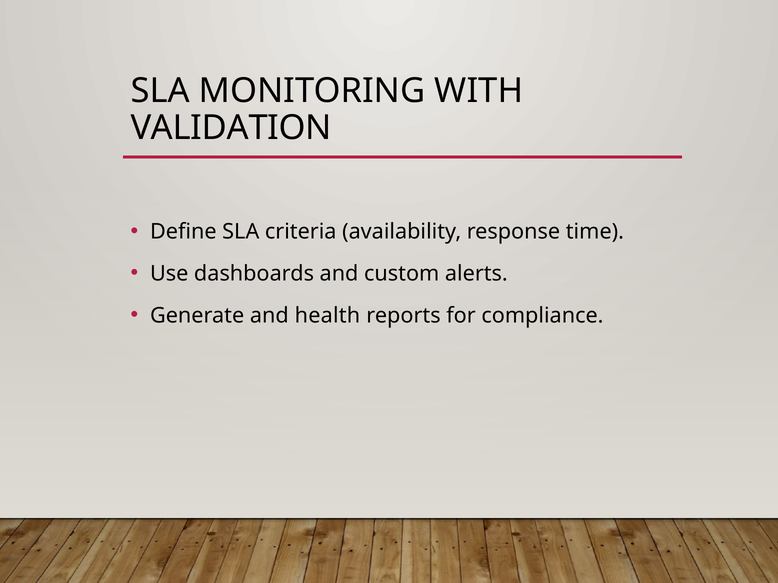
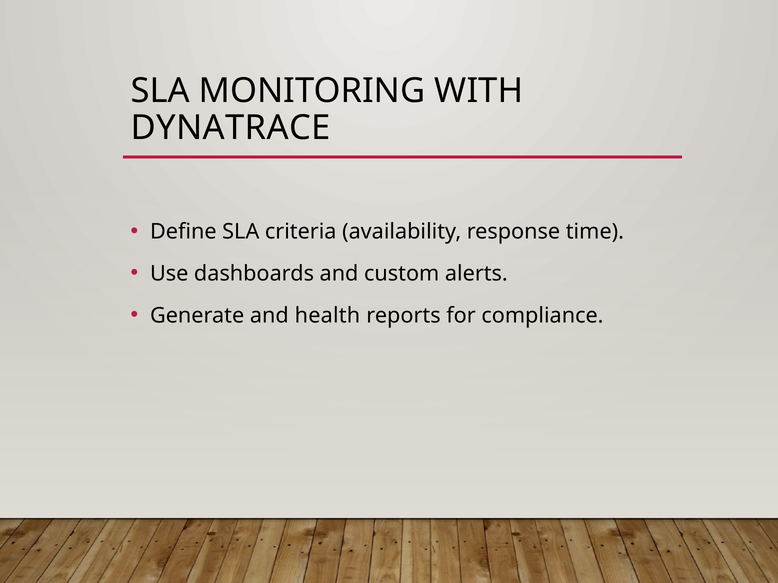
VALIDATION: VALIDATION -> DYNATRACE
